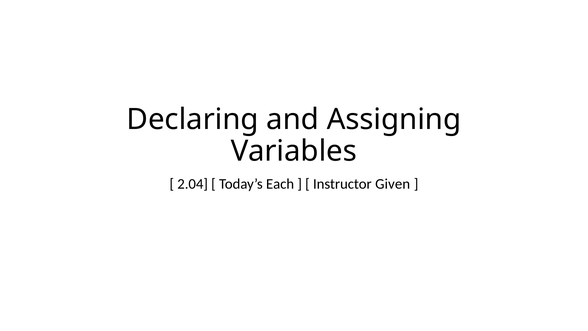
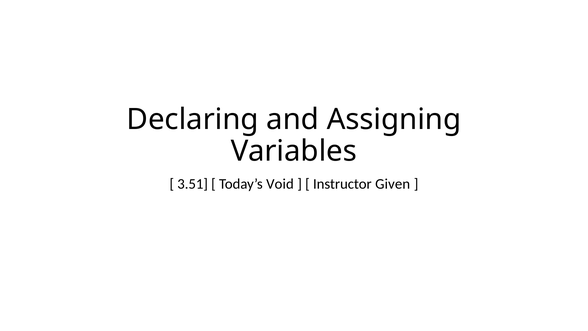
2.04: 2.04 -> 3.51
Each: Each -> Void
